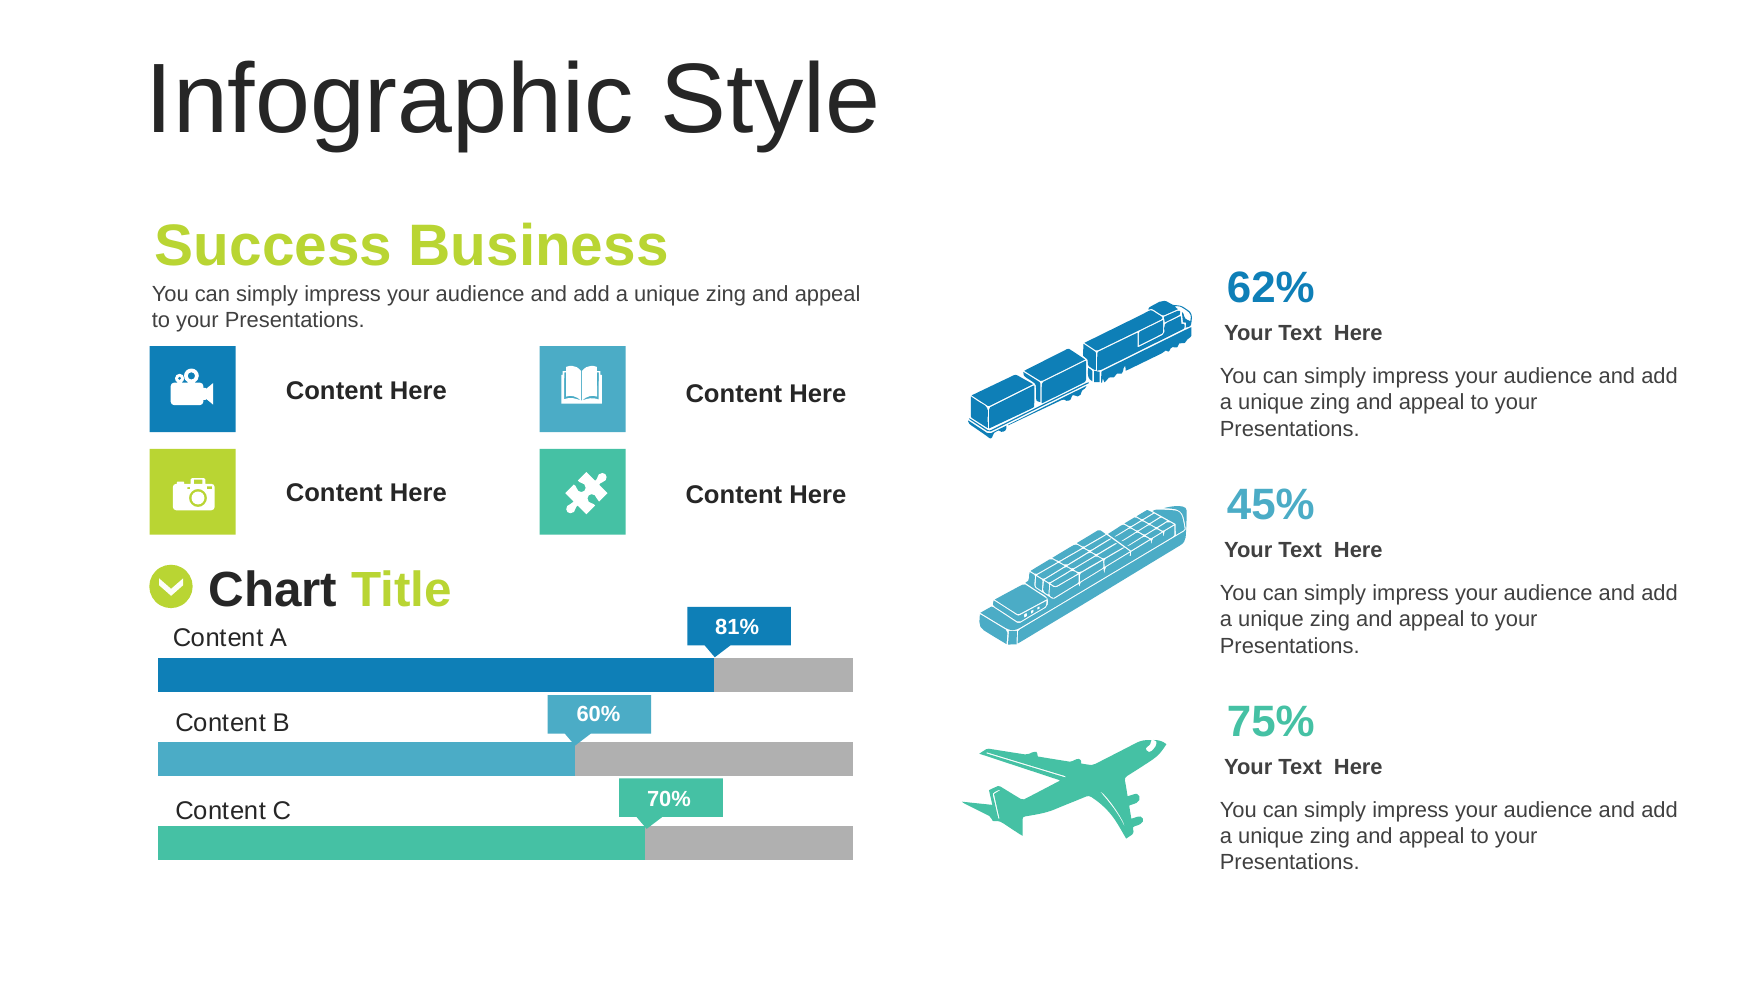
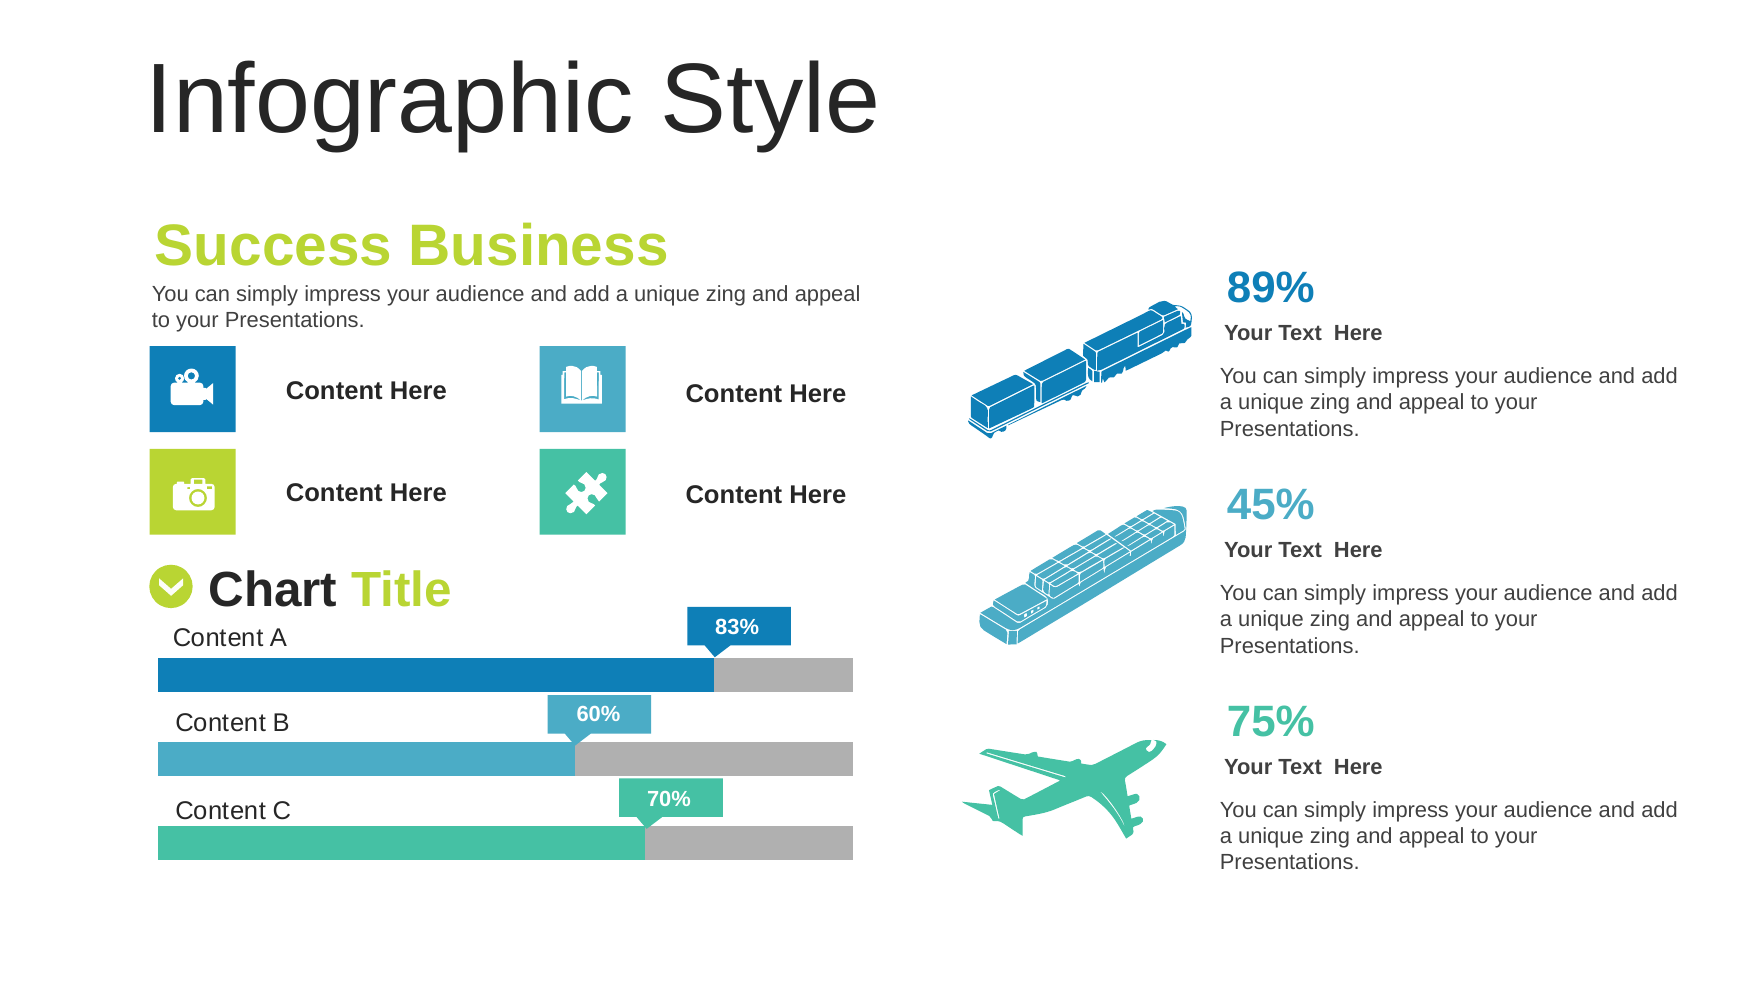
62%: 62% -> 89%
81%: 81% -> 83%
